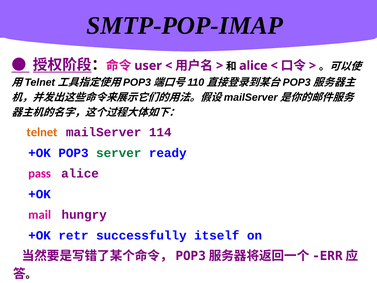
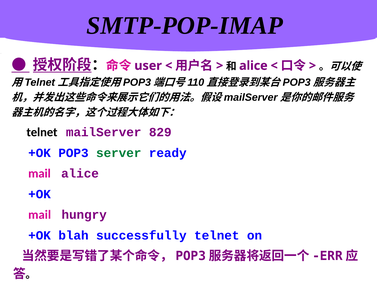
telnet at (42, 132) colour: orange -> black
114: 114 -> 829
pass at (40, 173): pass -> mail
retr: retr -> blah
successfully itself: itself -> telnet
